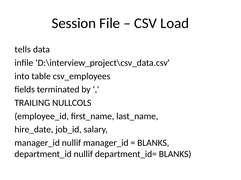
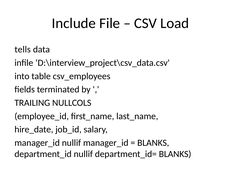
Session: Session -> Include
